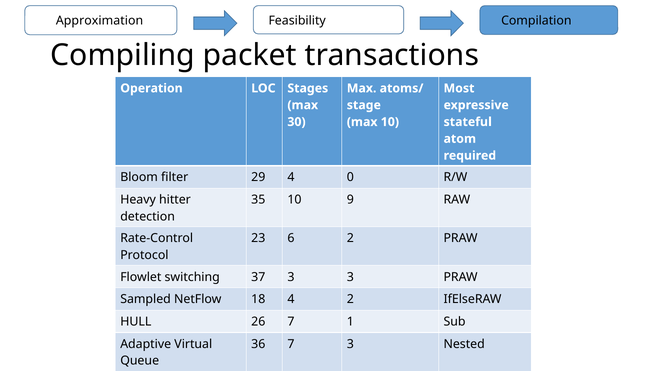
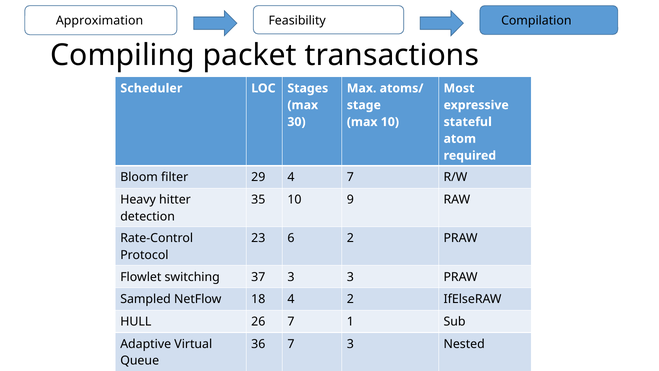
Operation: Operation -> Scheduler
4 0: 0 -> 7
